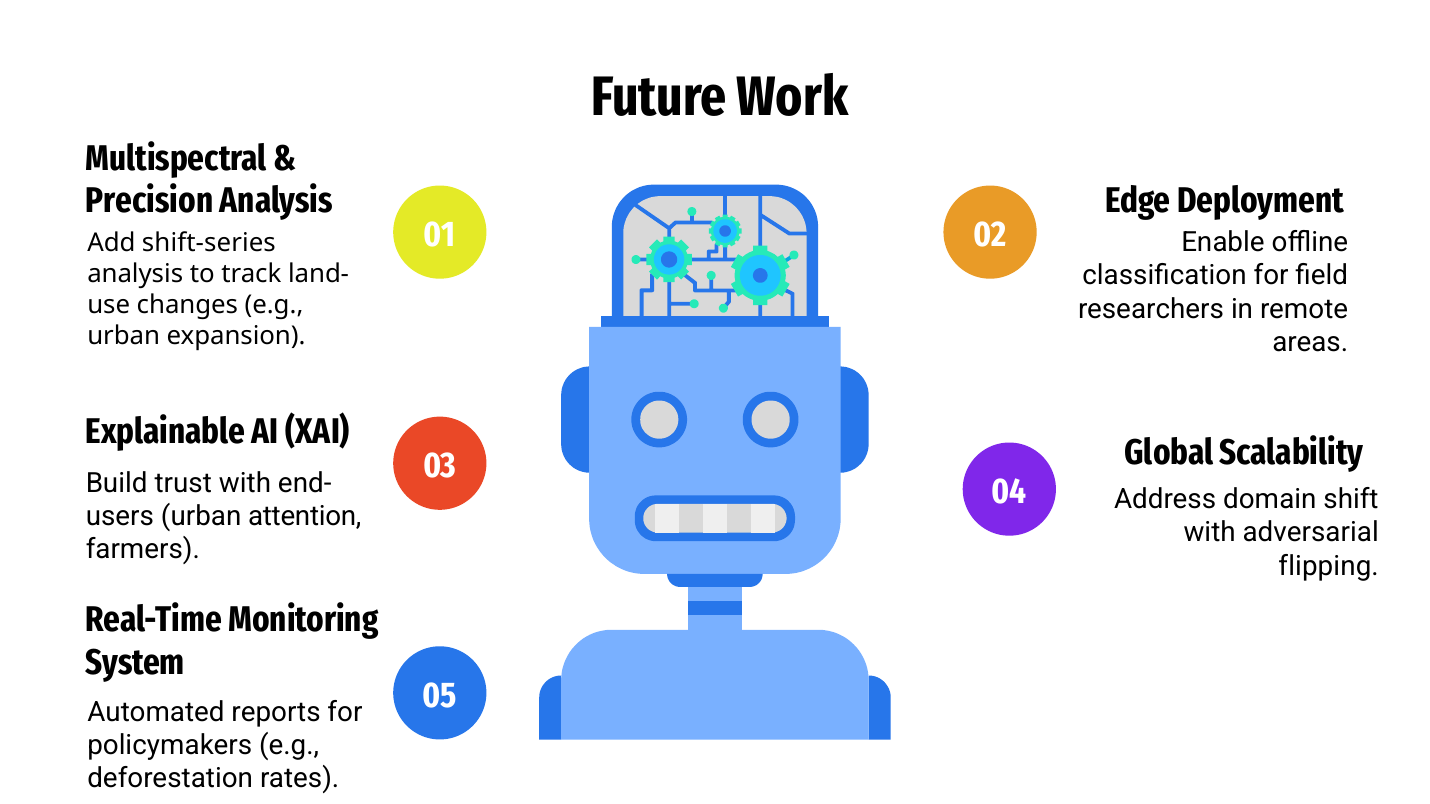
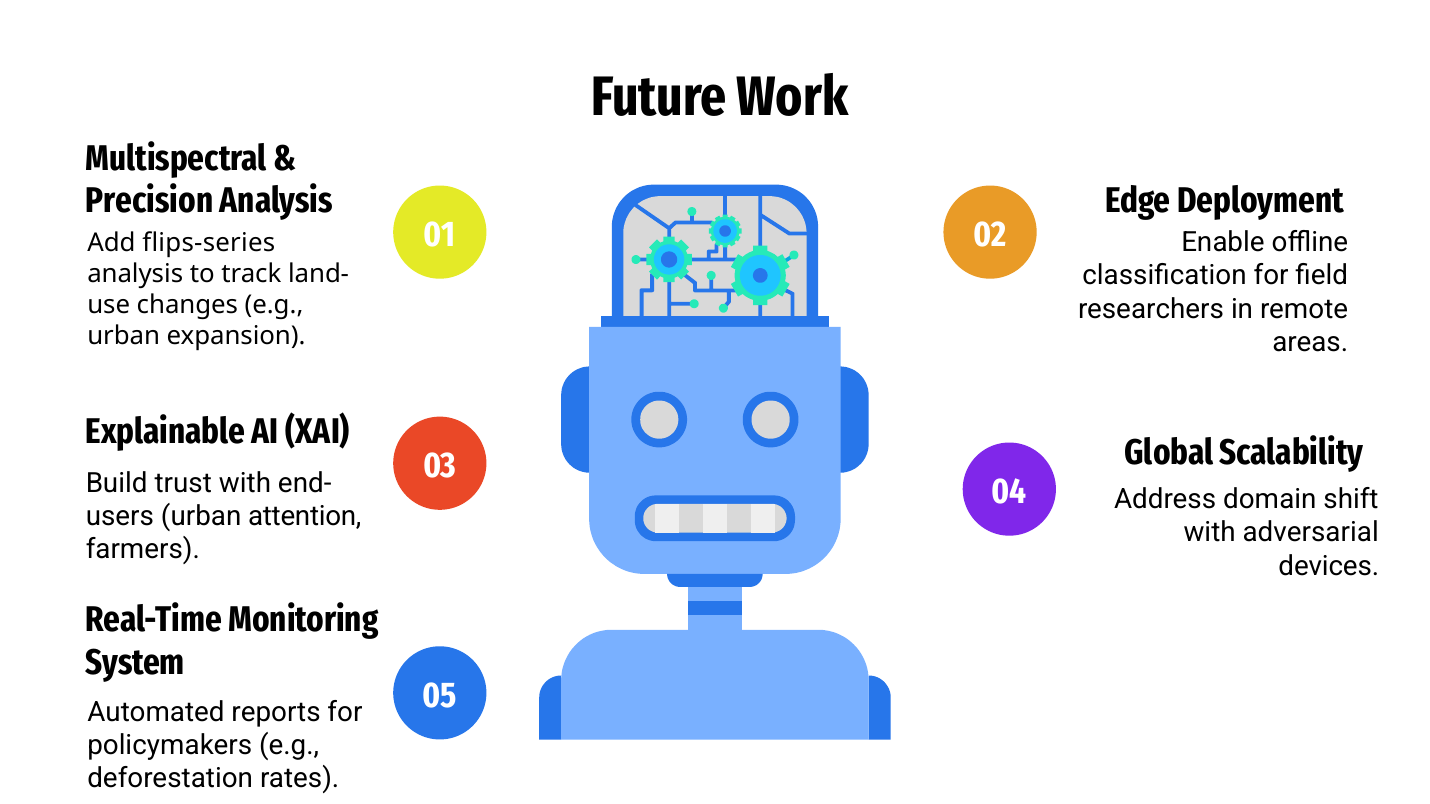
shift-series: shift-series -> flips-series
flipping: flipping -> devices
